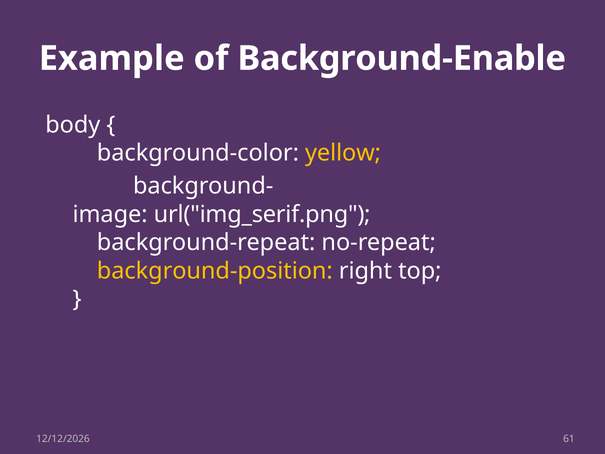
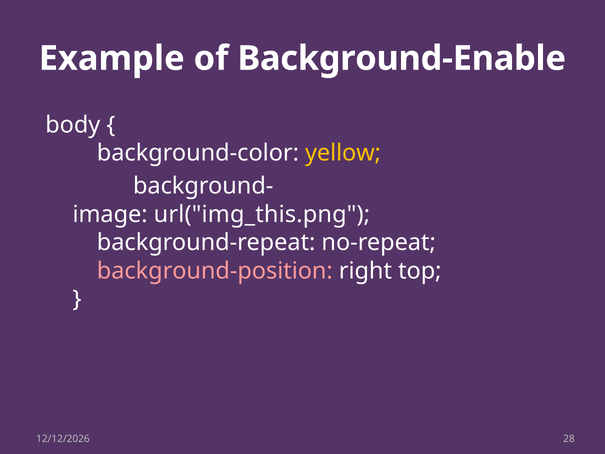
url("img_serif.png: url("img_serif.png -> url("img_this.png
background-position colour: yellow -> pink
61: 61 -> 28
